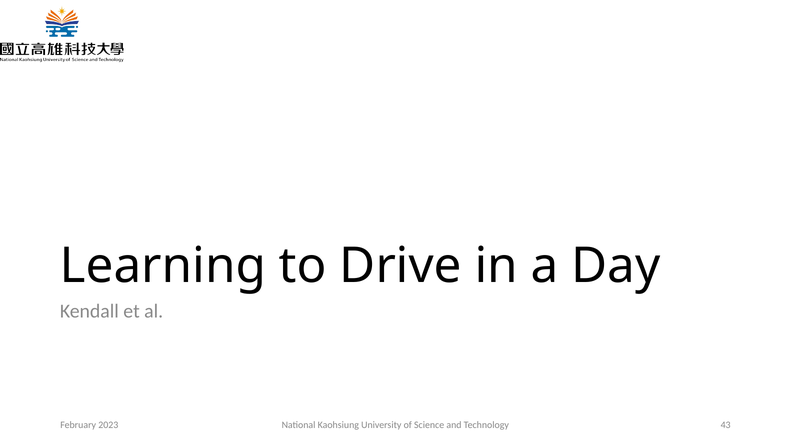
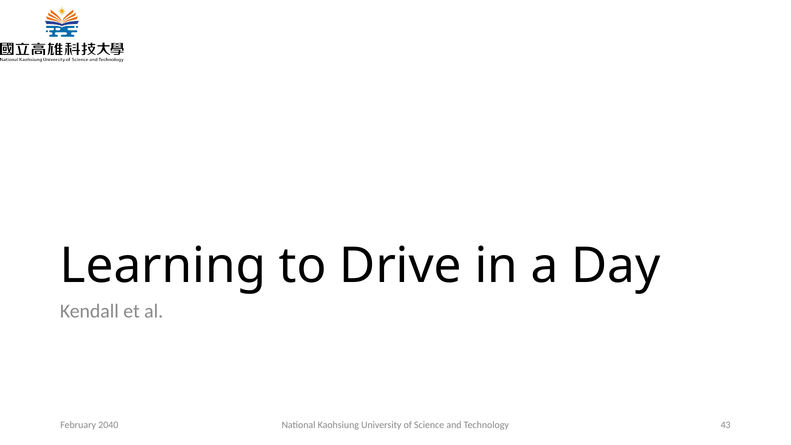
2023: 2023 -> 2040
